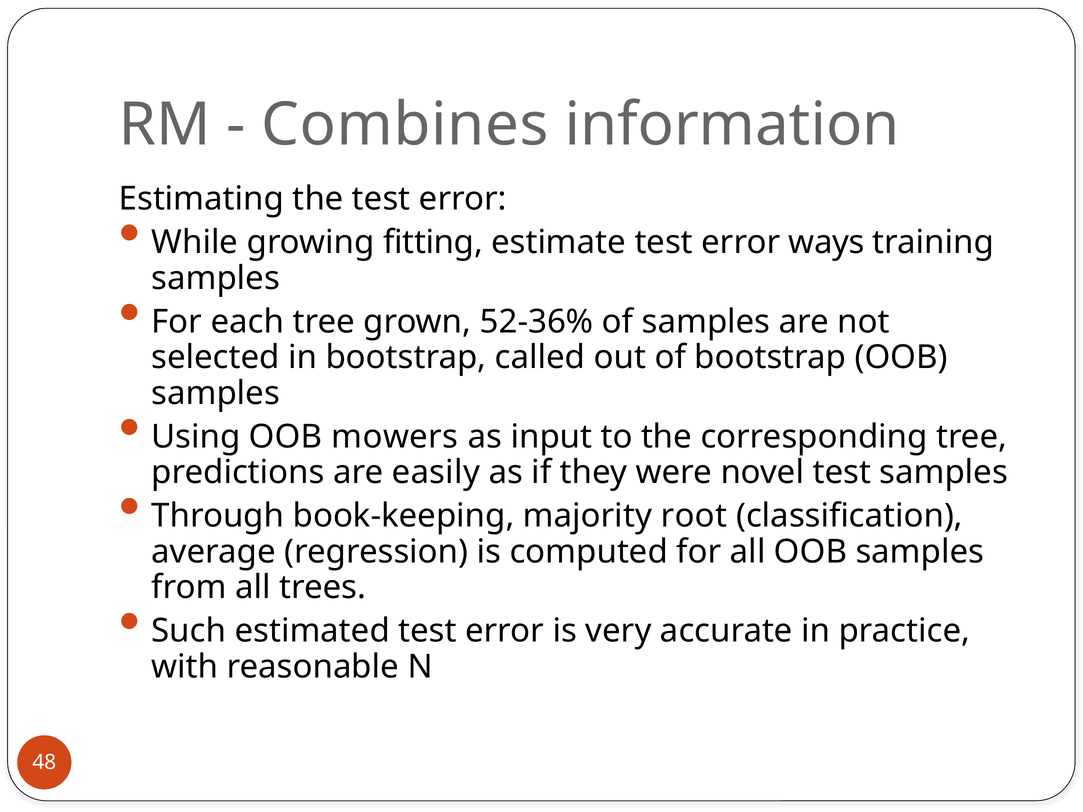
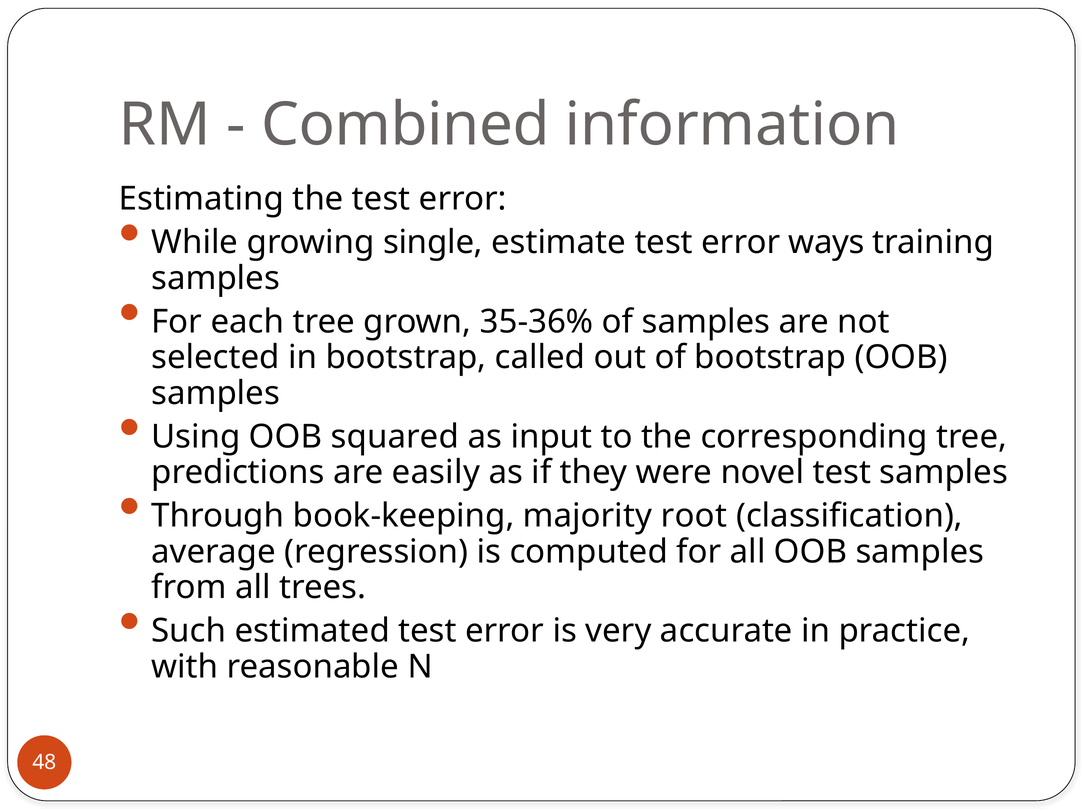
Combines: Combines -> Combined
fitting: fitting -> single
52-36%: 52-36% -> 35-36%
mowers: mowers -> squared
